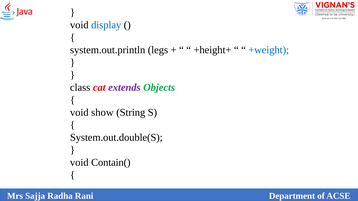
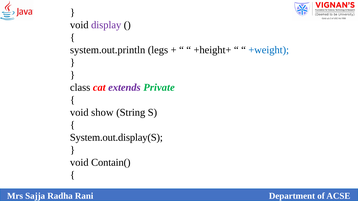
display colour: blue -> purple
Objects: Objects -> Private
System.out.double(S: System.out.double(S -> System.out.display(S
